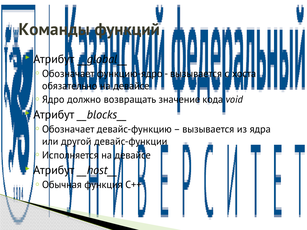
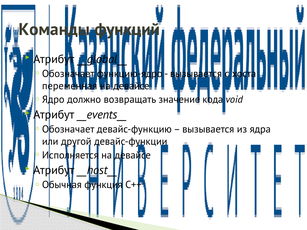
обязательно: обязательно -> переменная
__blocks__: __blocks__ -> __events__
